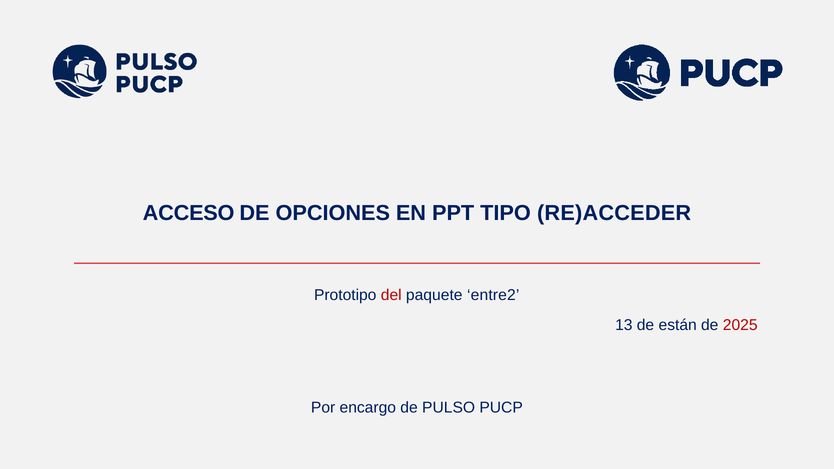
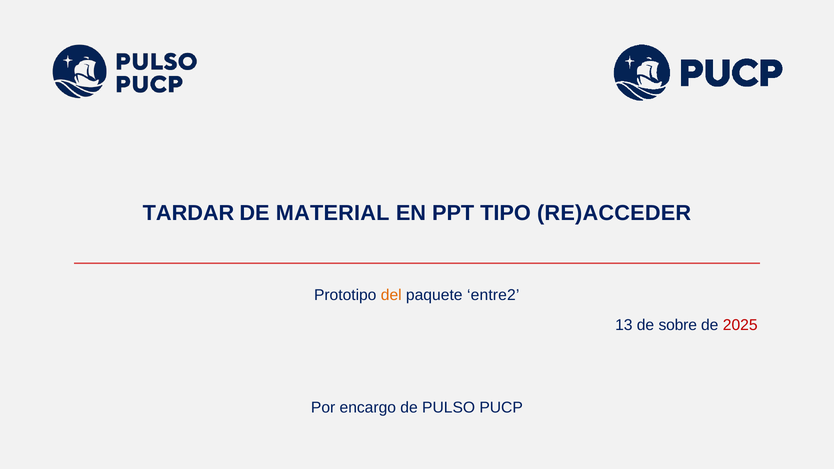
ACCESO: ACCESO -> TARDAR
OPCIONES: OPCIONES -> MATERIAL
del colour: red -> orange
están: están -> sobre
